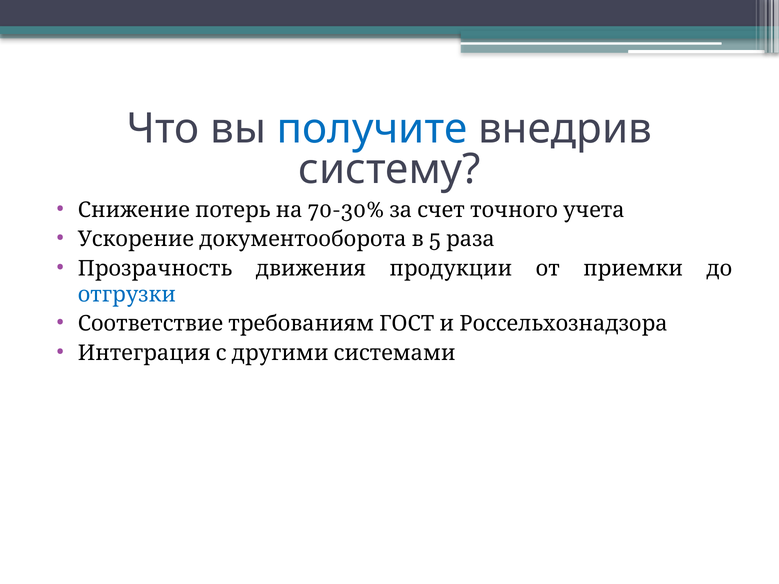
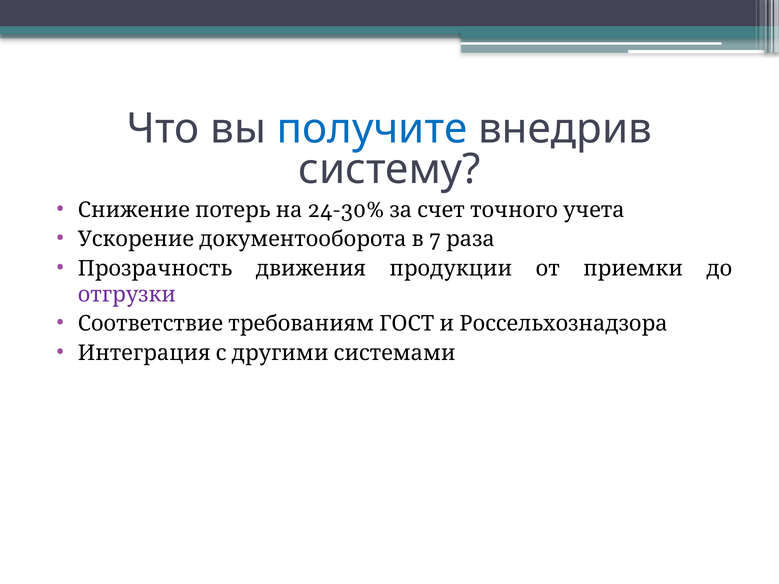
70-30%: 70-30% -> 24-30%
5: 5 -> 7
отгрузки colour: blue -> purple
